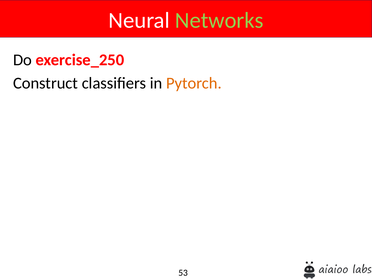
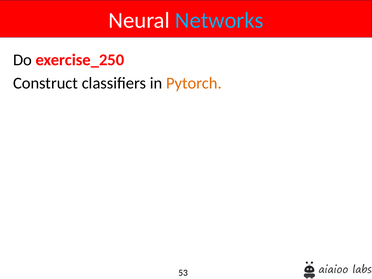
Networks colour: light green -> light blue
